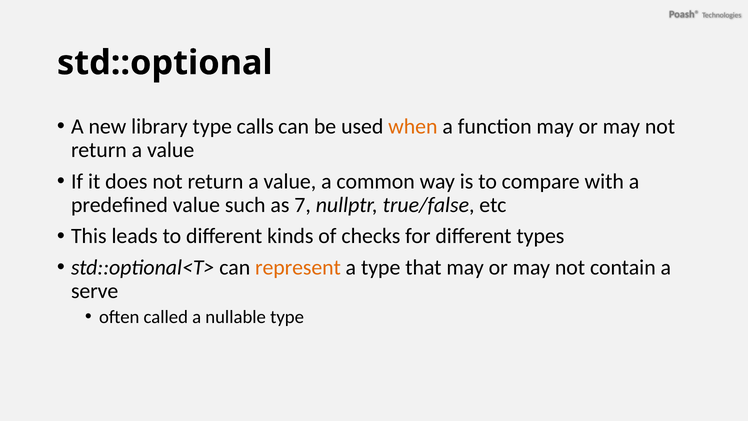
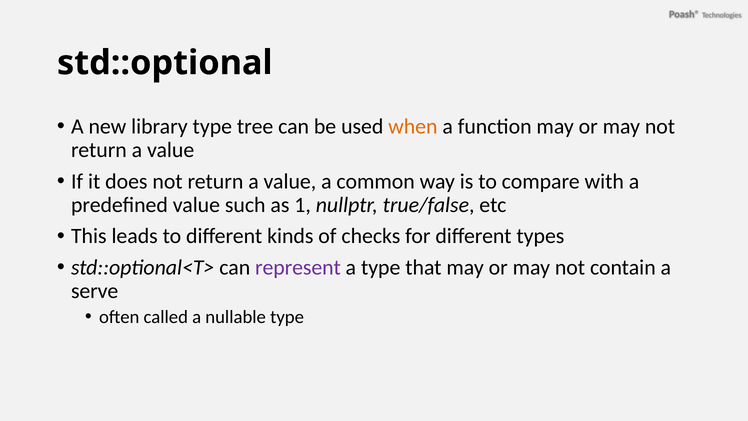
calls: calls -> tree
7: 7 -> 1
represent colour: orange -> purple
